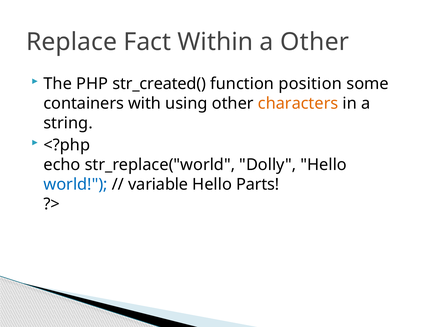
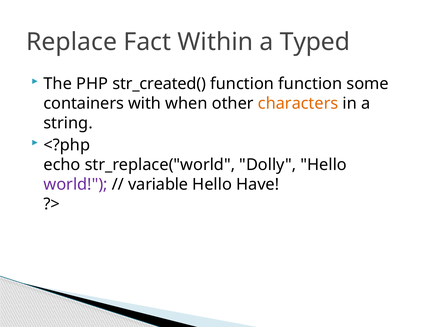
a Other: Other -> Typed
function position: position -> function
using: using -> when
world colour: blue -> purple
Parts: Parts -> Have
